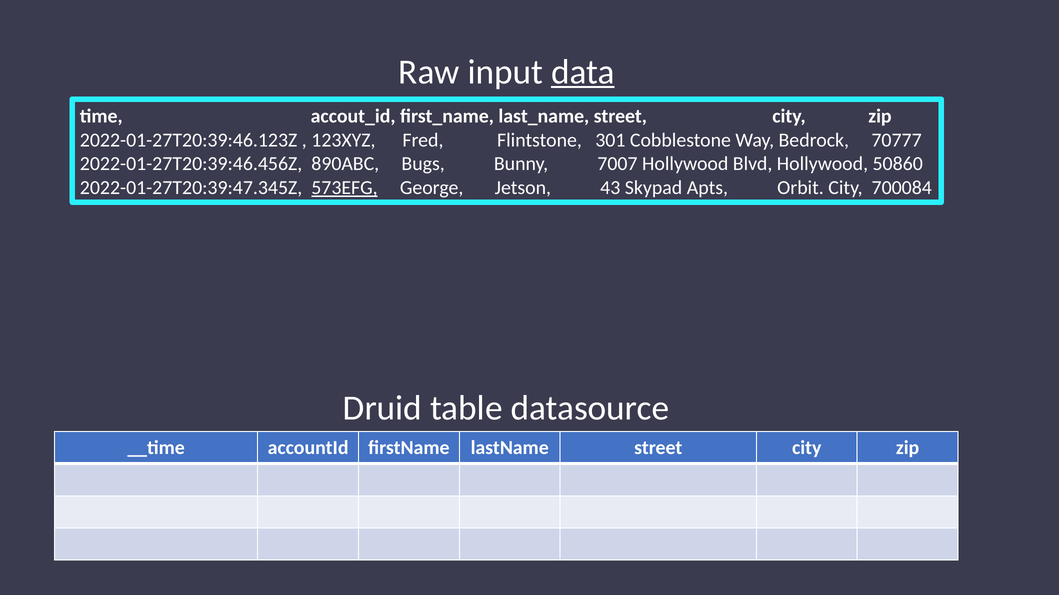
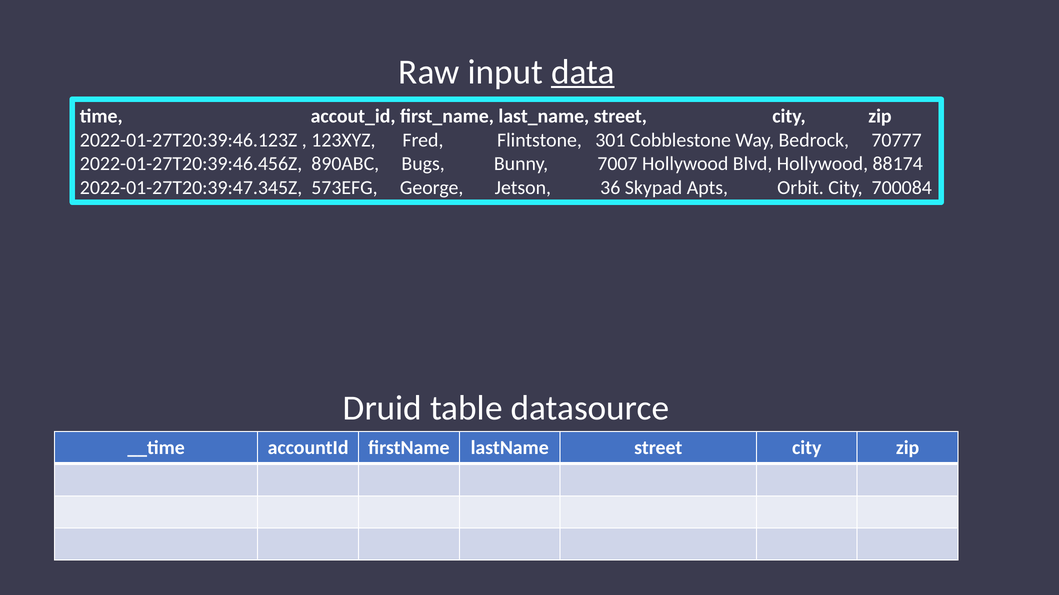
50860: 50860 -> 88174
573EFG underline: present -> none
43: 43 -> 36
